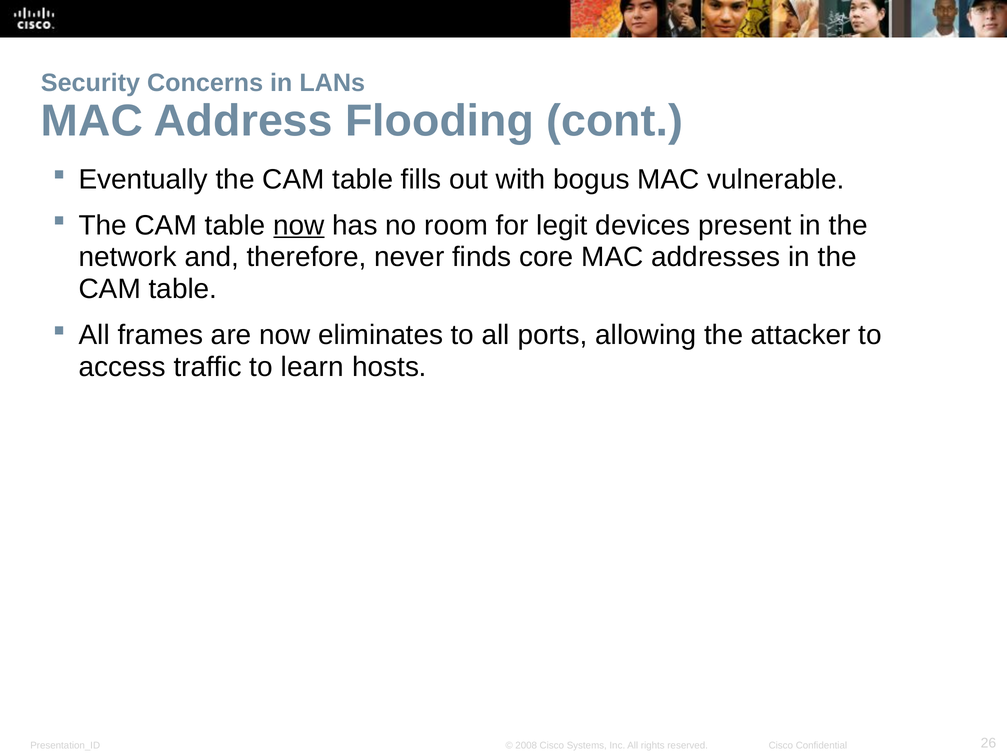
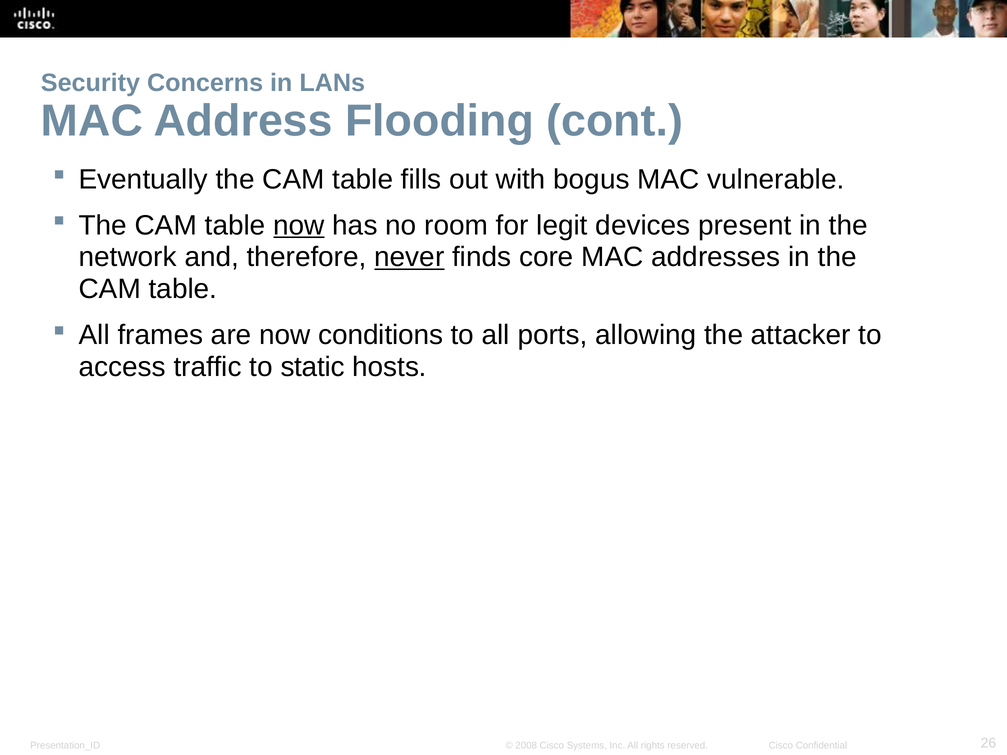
never underline: none -> present
eliminates: eliminates -> conditions
learn: learn -> static
